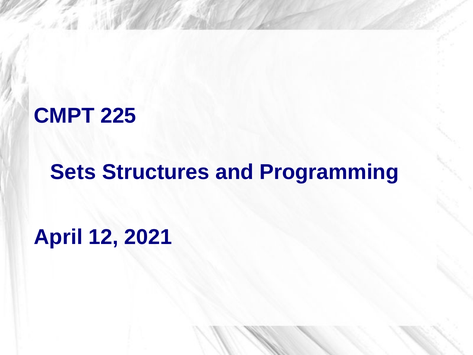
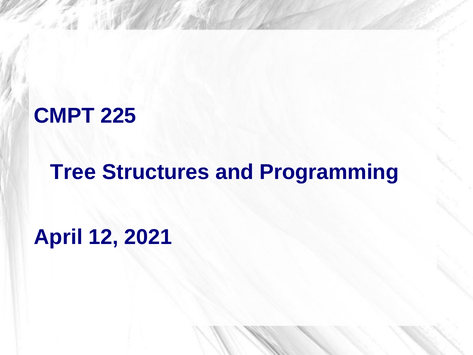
Sets: Sets -> Tree
